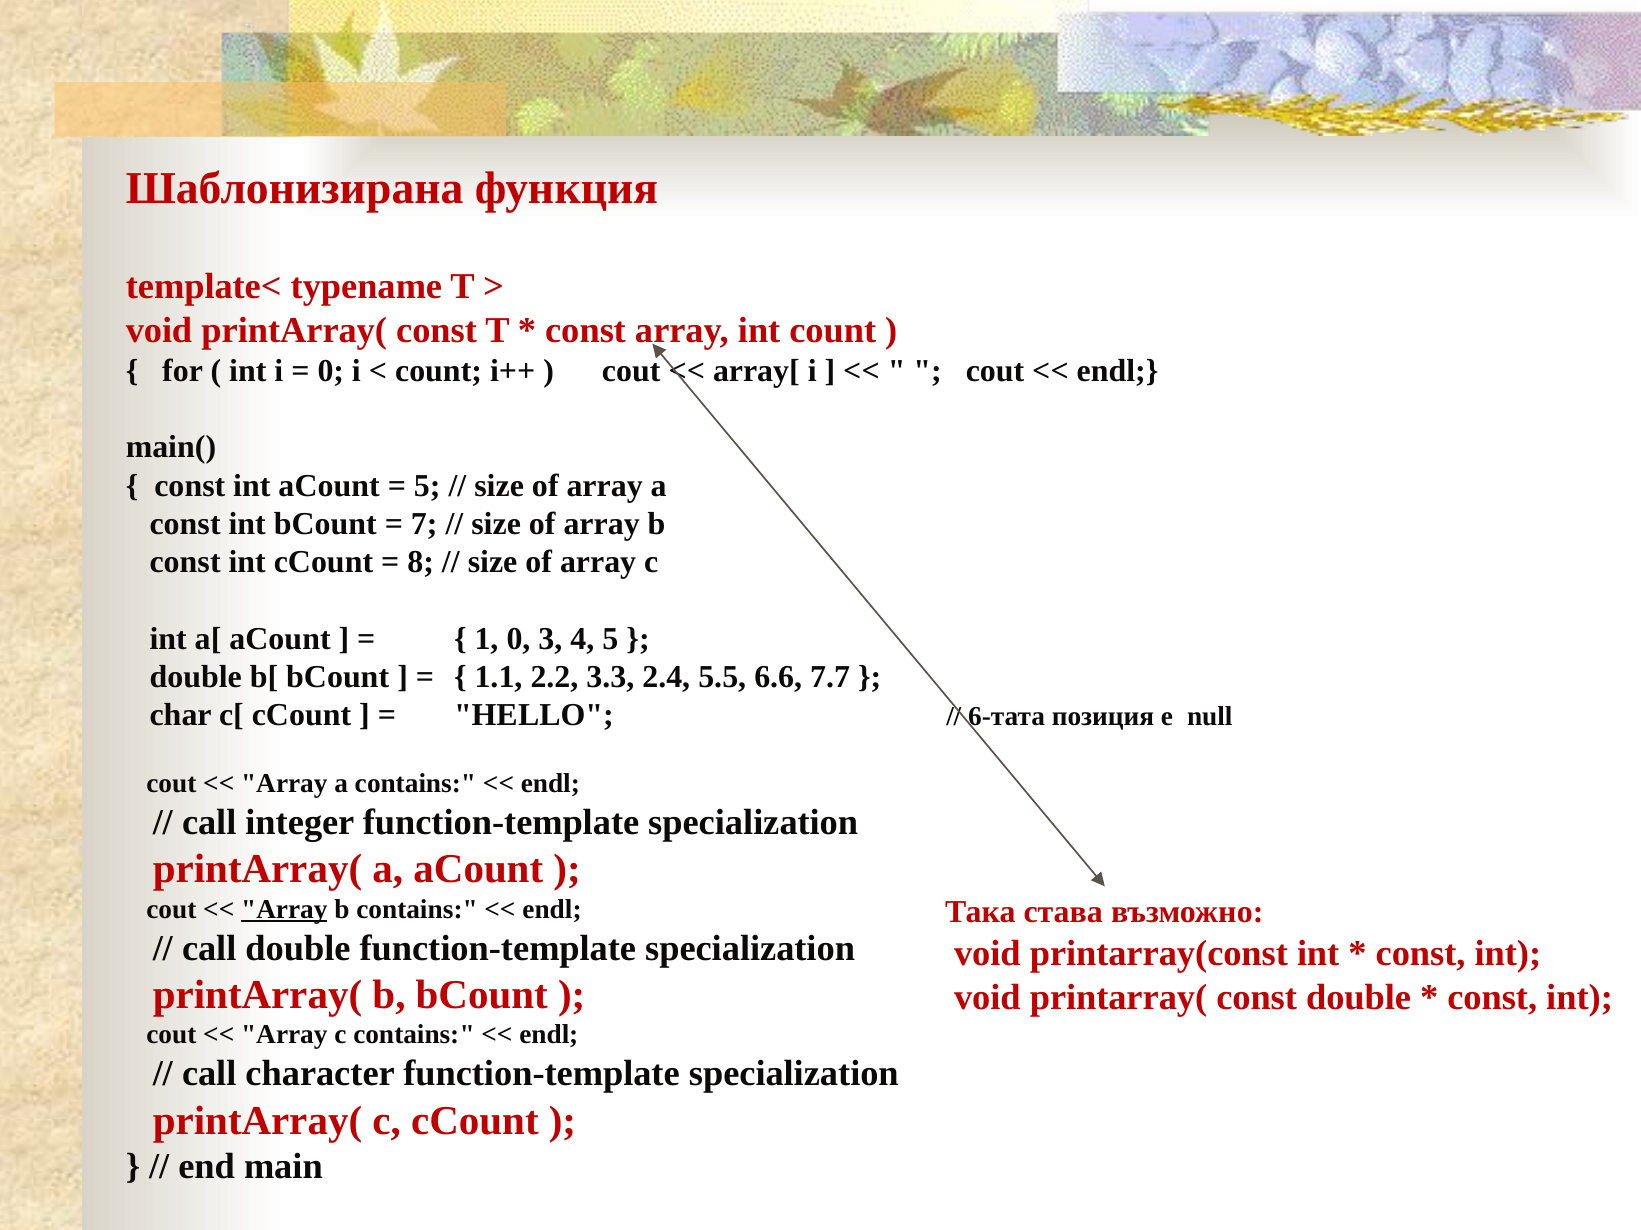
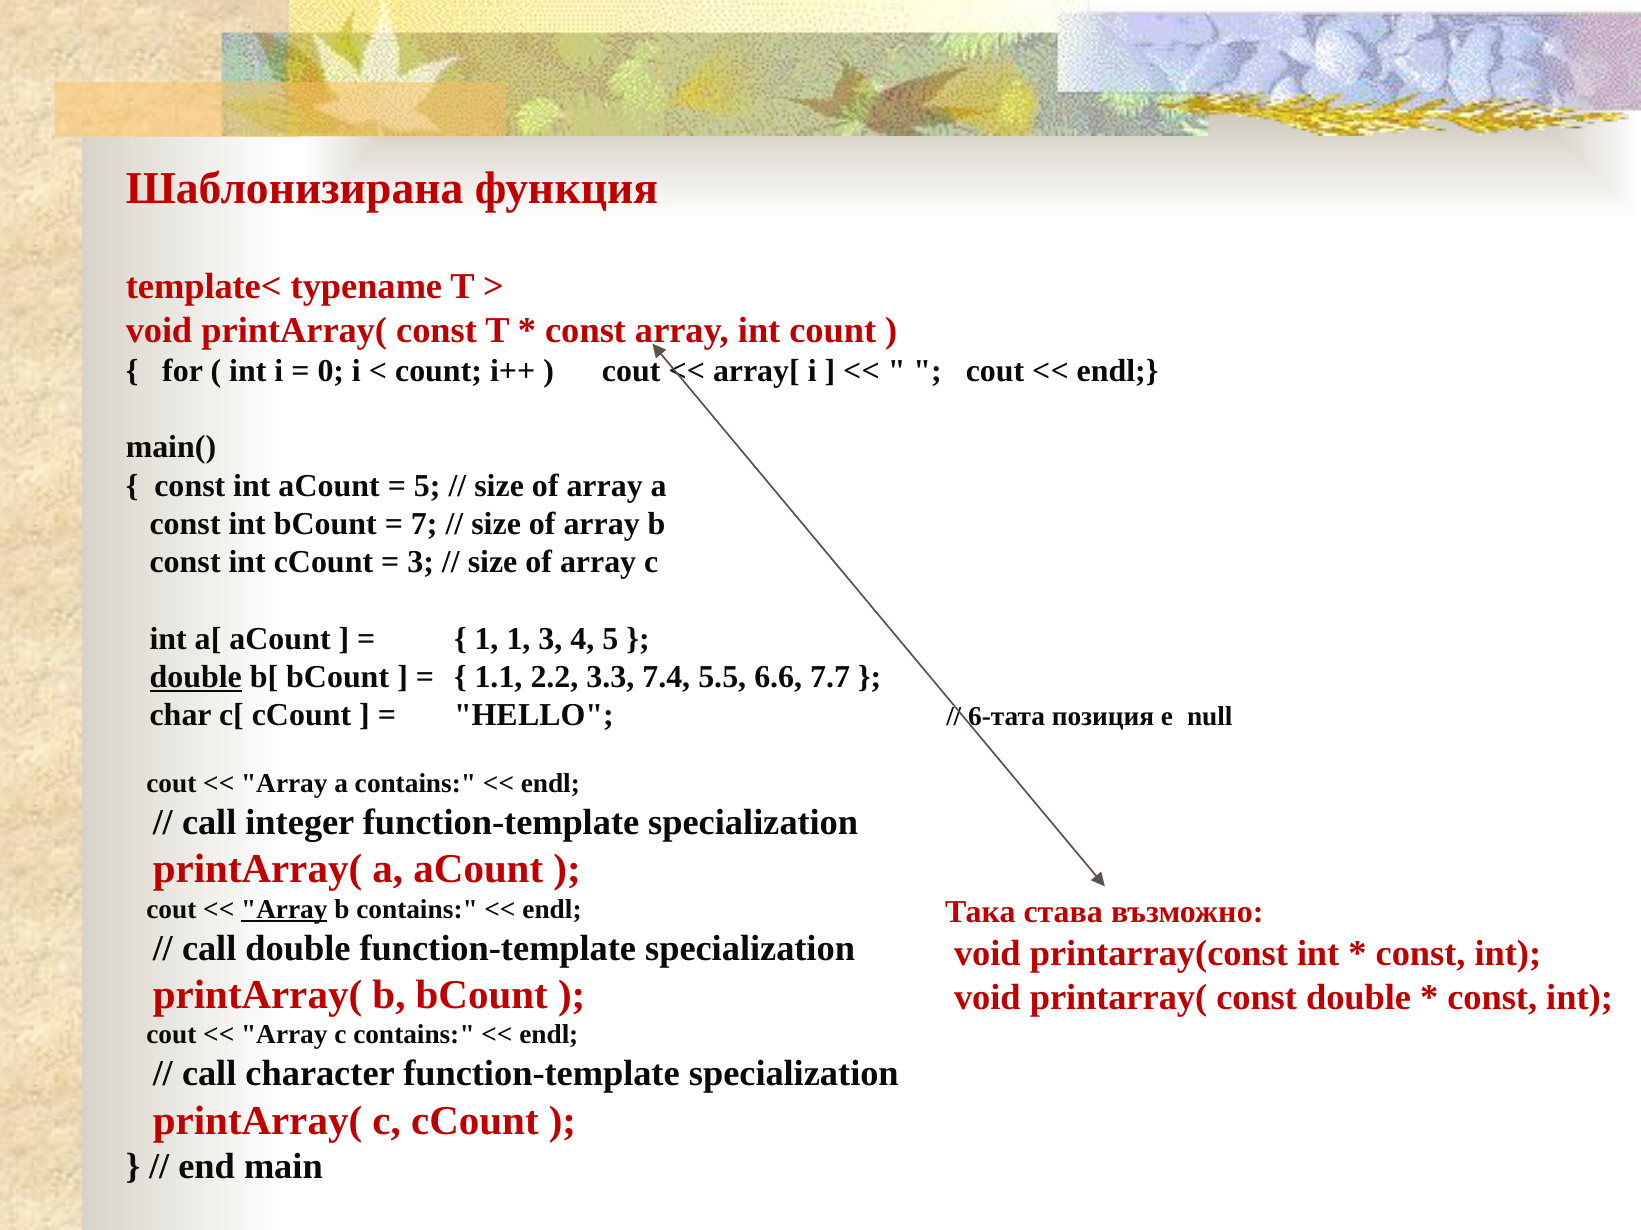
8 at (421, 563): 8 -> 3
1 0: 0 -> 1
double at (196, 678) underline: none -> present
2.4: 2.4 -> 7.4
